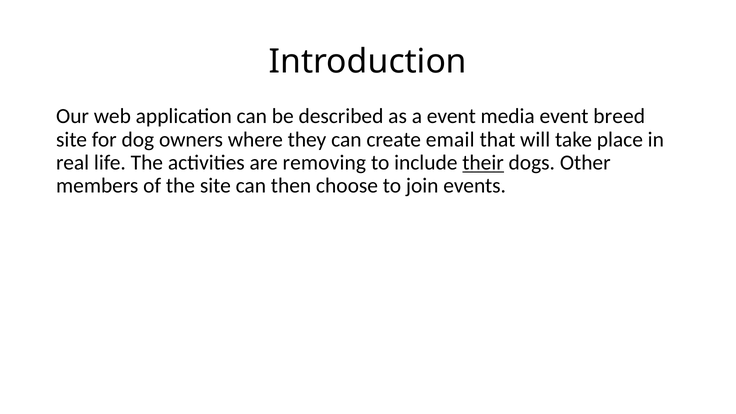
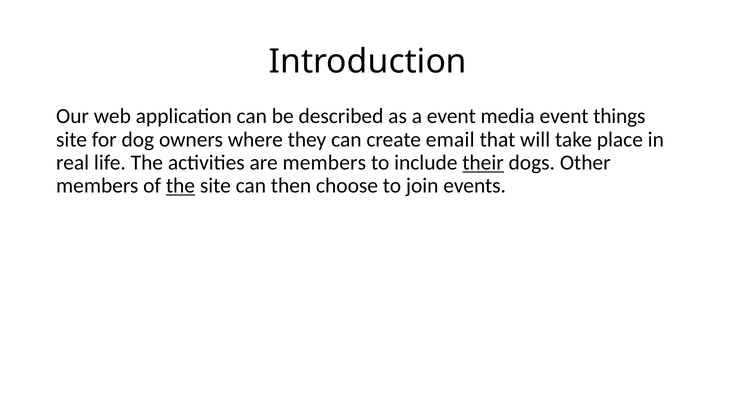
breed: breed -> things
are removing: removing -> members
the at (180, 186) underline: none -> present
